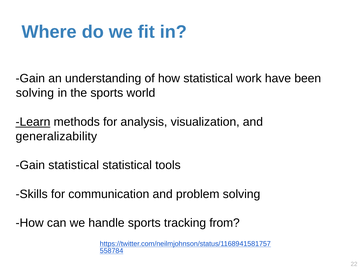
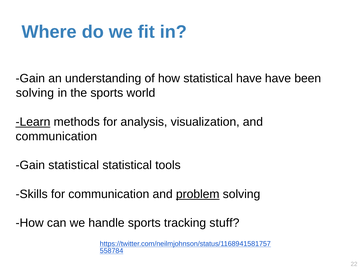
statistical work: work -> have
generalizability at (56, 136): generalizability -> communication
problem underline: none -> present
from: from -> stuff
